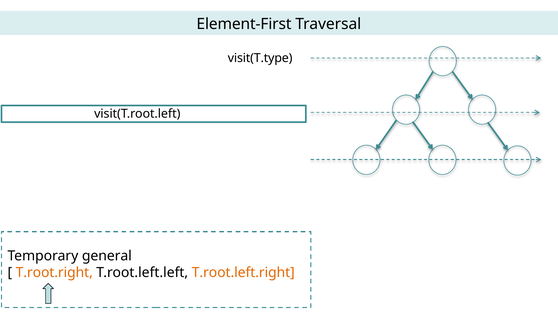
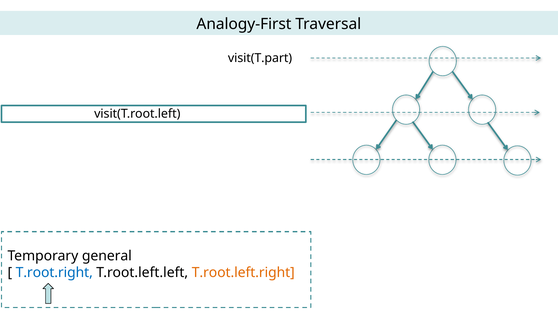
Element-First: Element-First -> Analogy-First
visit(T.type: visit(T.type -> visit(T.part
T.root.right colour: orange -> blue
